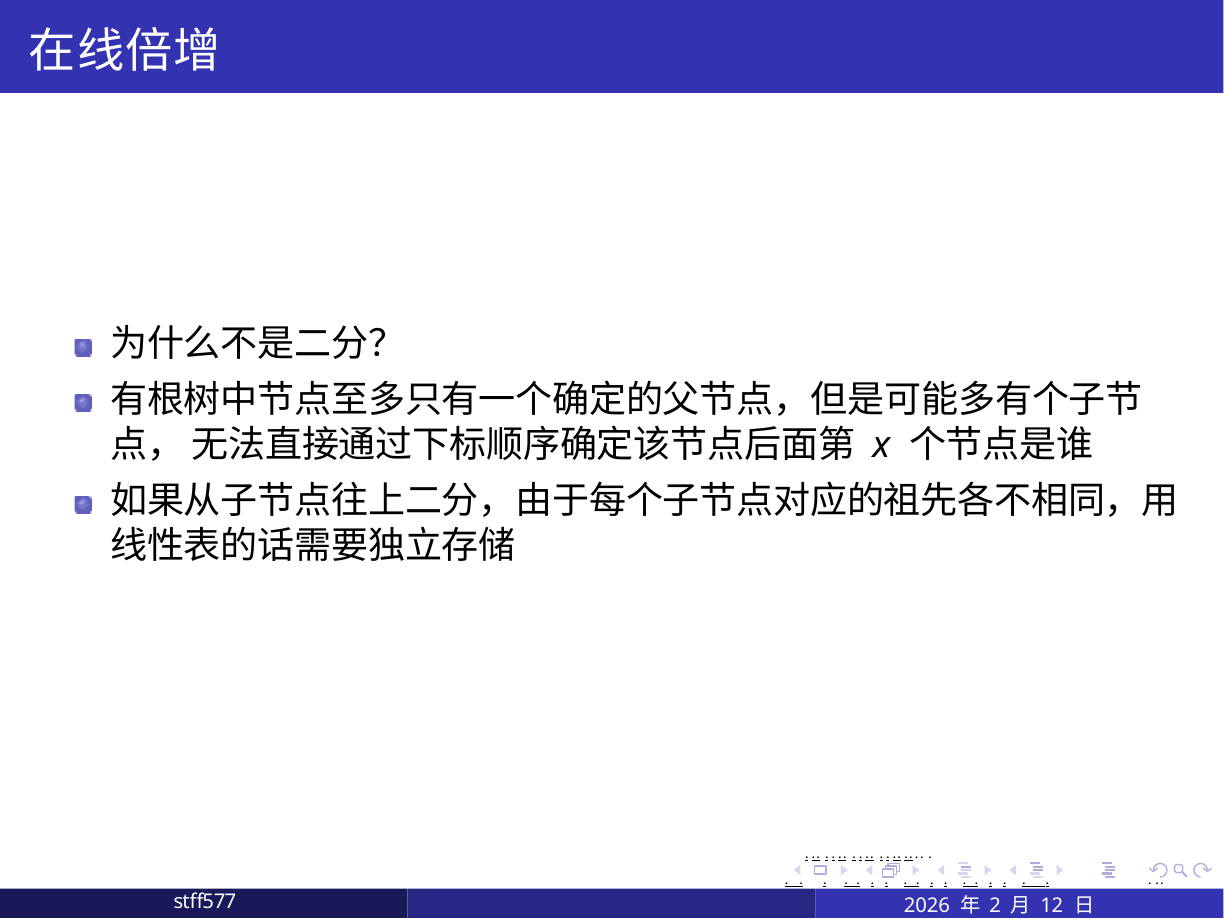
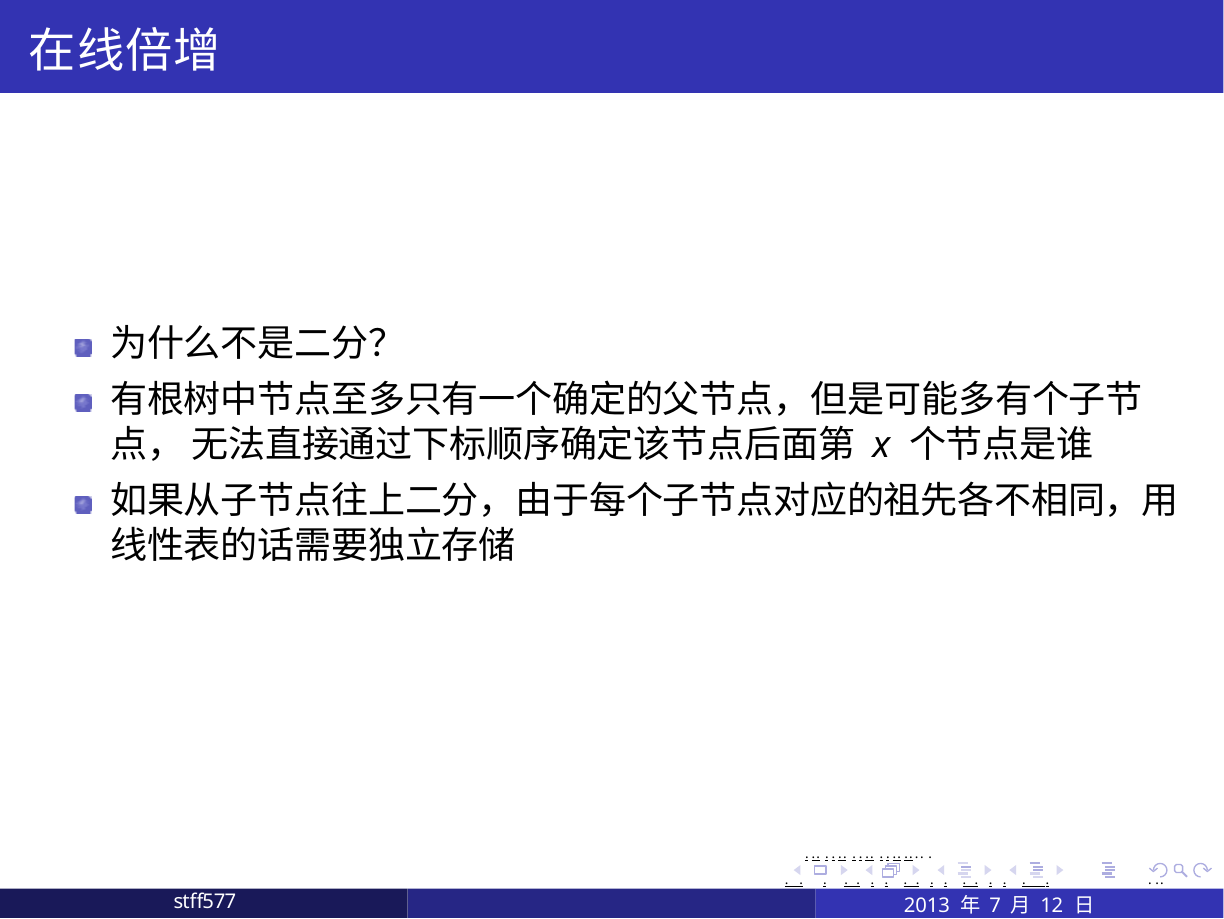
2026: 2026 -> 2013
2: 2 -> 7
